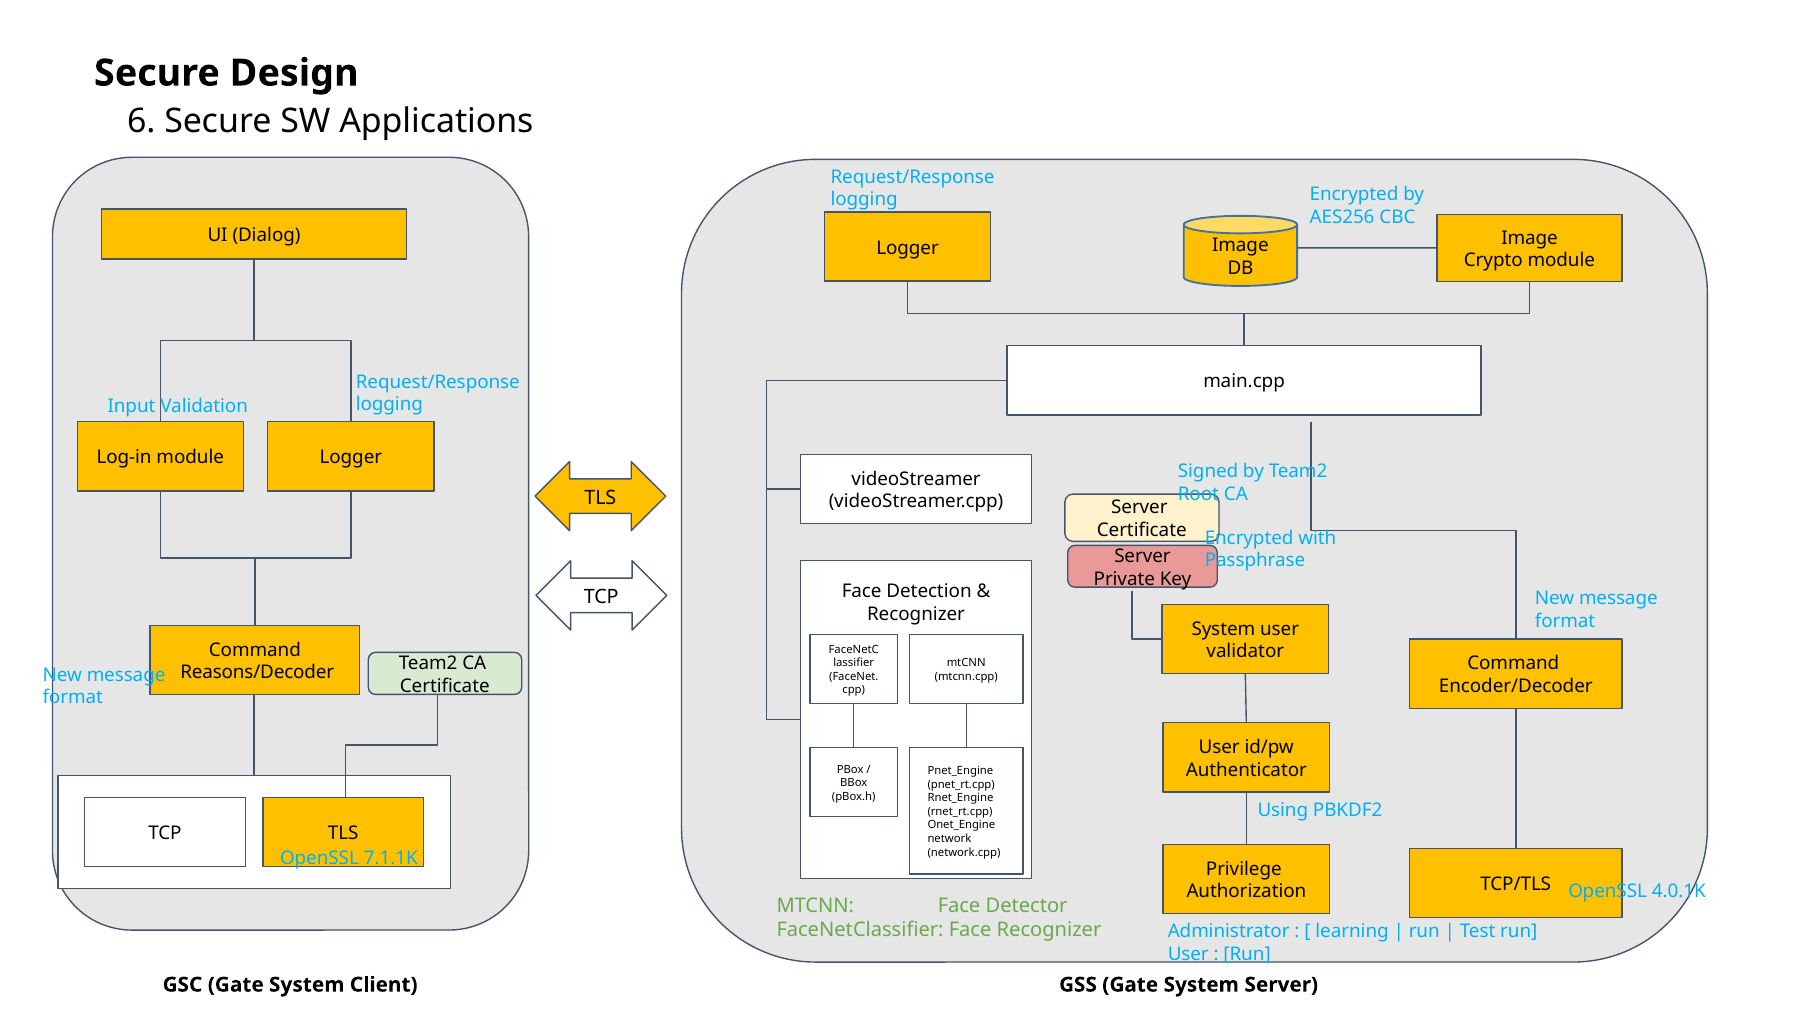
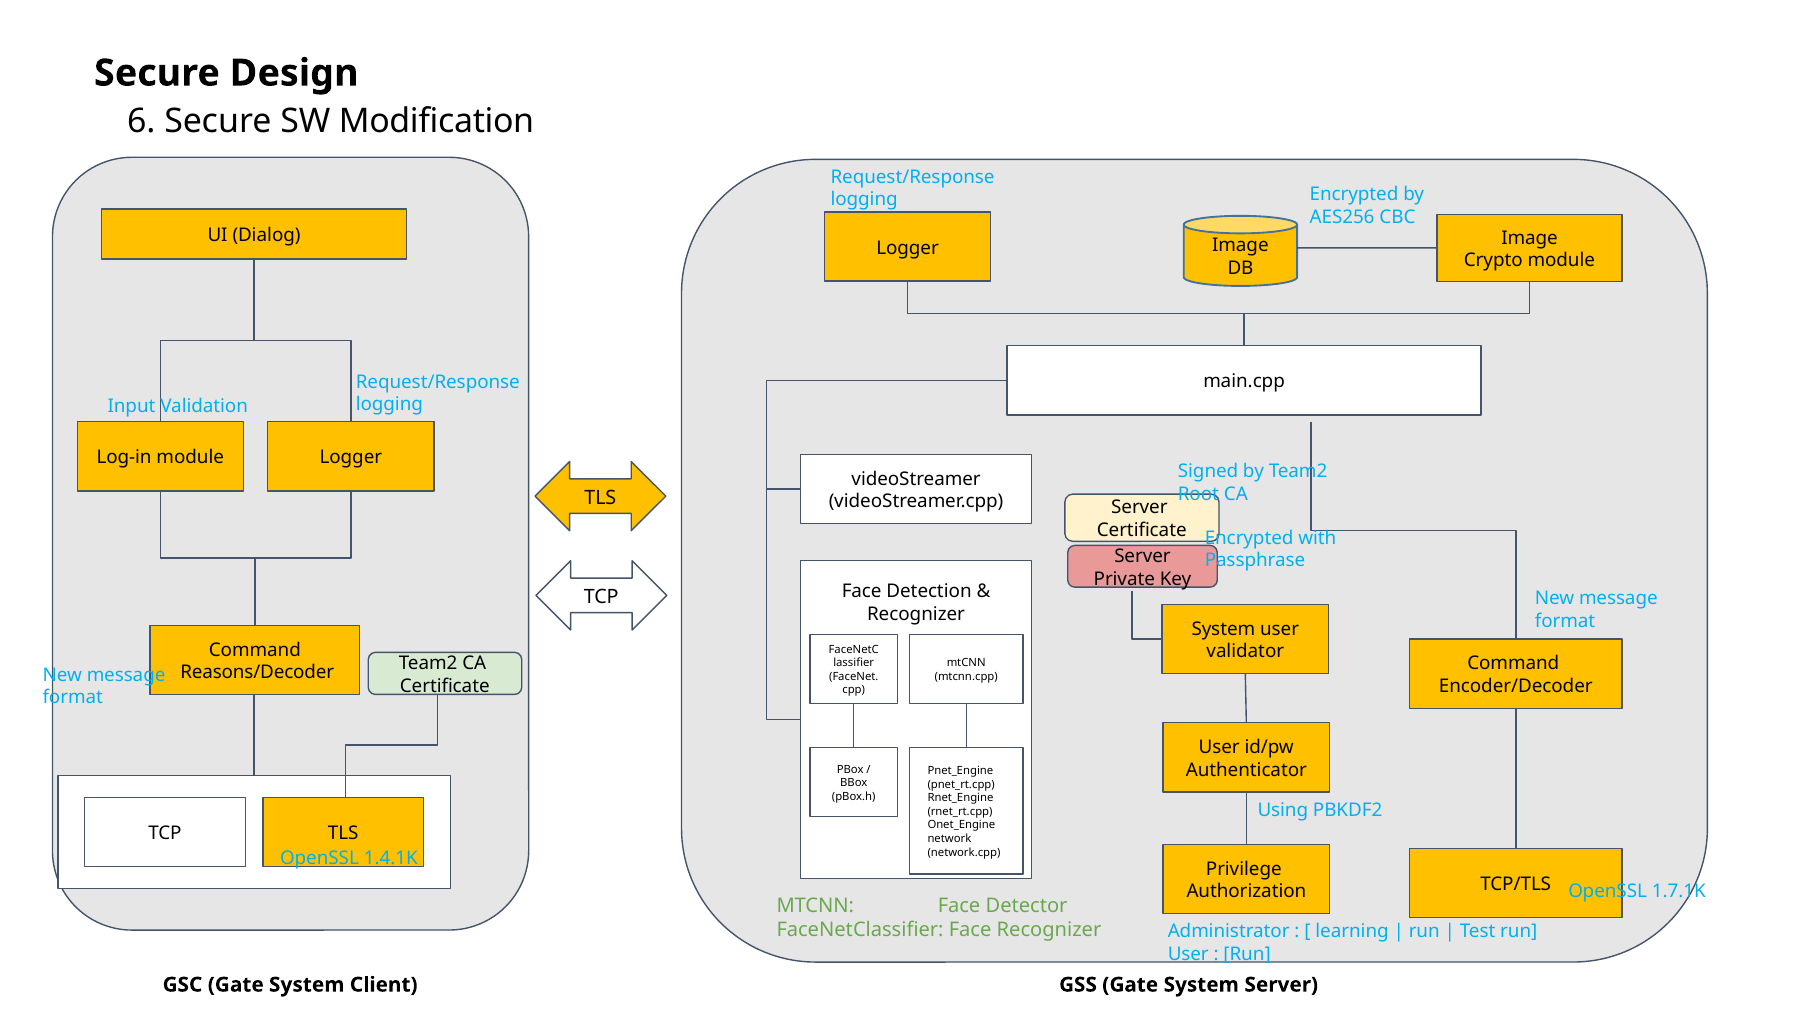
Applications: Applications -> Modification
7.1.1K: 7.1.1K -> 1.4.1K
4.0.1K: 4.0.1K -> 1.7.1K
